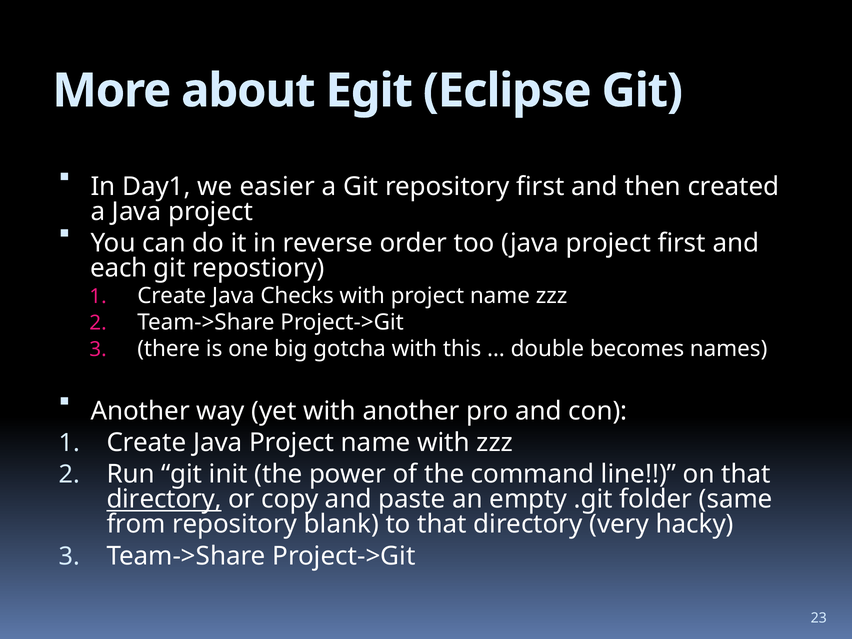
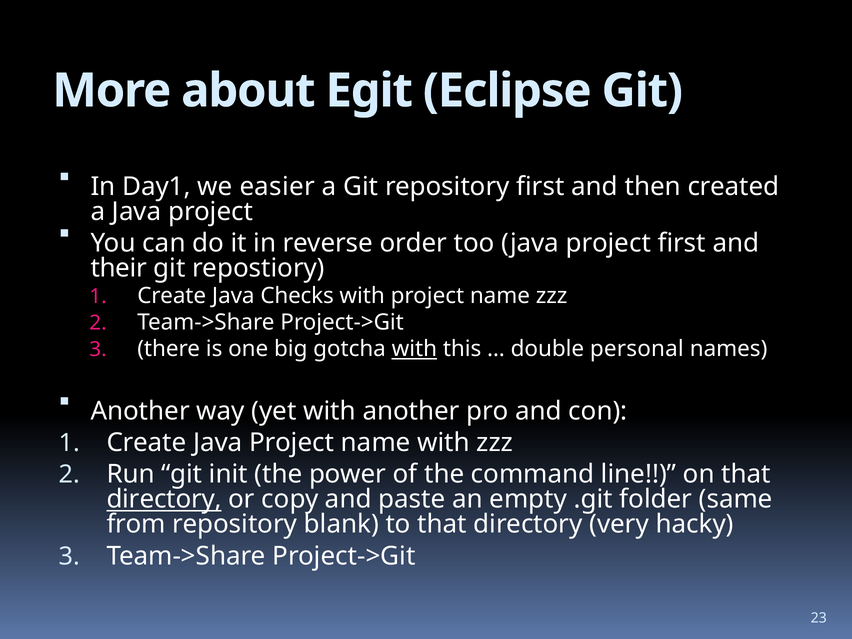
each: each -> their
with at (414, 349) underline: none -> present
becomes: becomes -> personal
